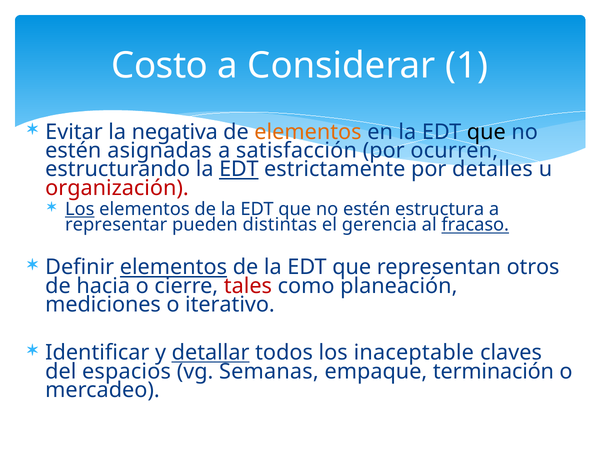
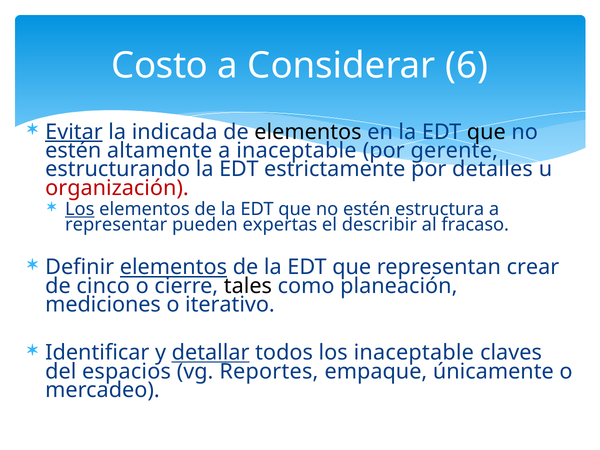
1: 1 -> 6
Evitar underline: none -> present
negativa: negativa -> indicada
elementos at (308, 132) colour: orange -> black
asignadas: asignadas -> altamente
a satisfacción: satisfacción -> inaceptable
ocurren: ocurren -> gerente
EDT at (239, 169) underline: present -> none
distintas: distintas -> expertas
gerencia: gerencia -> describir
fracaso underline: present -> none
otros: otros -> crear
hacia: hacia -> cinco
tales colour: red -> black
Semanas: Semanas -> Reportes
terminación: terminación -> únicamente
